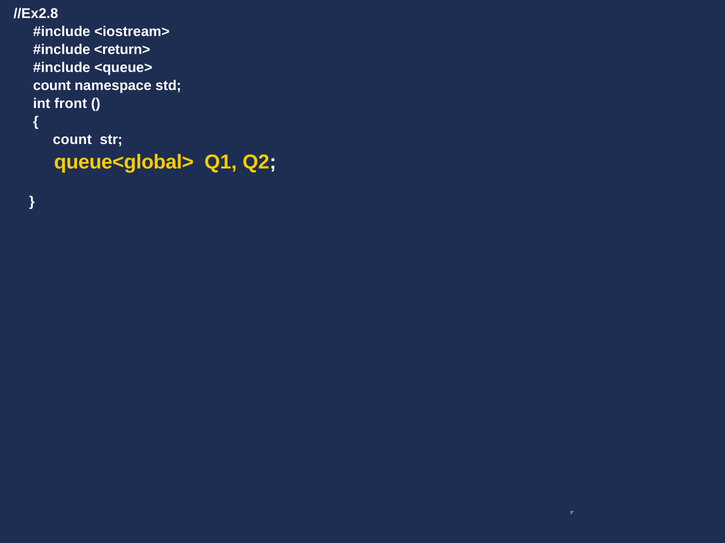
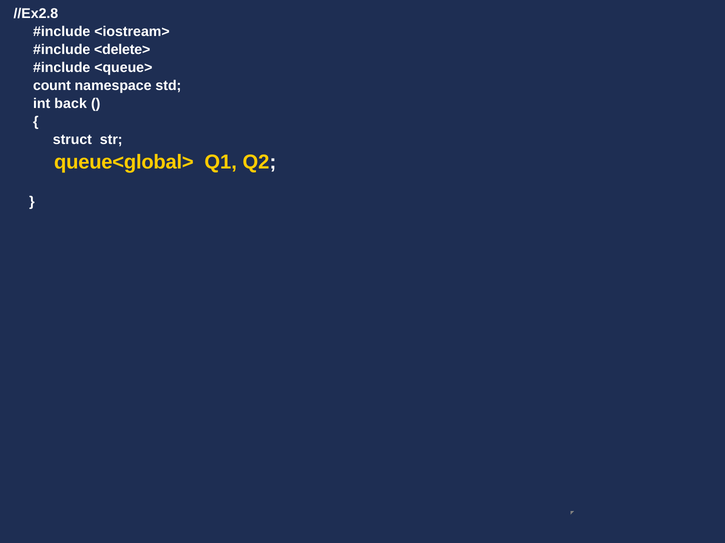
<return>: <return> -> <delete>
front: front -> back
count at (72, 140): count -> struct
